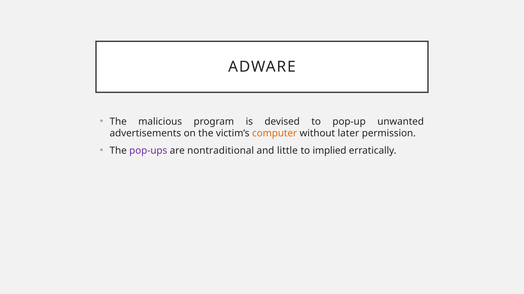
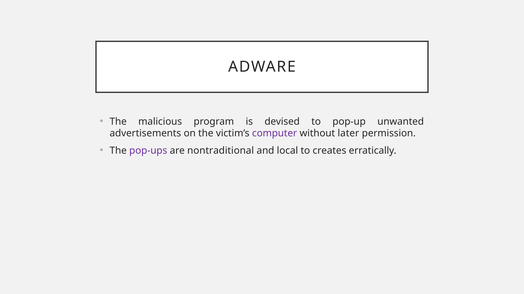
computer colour: orange -> purple
little: little -> local
implied: implied -> creates
